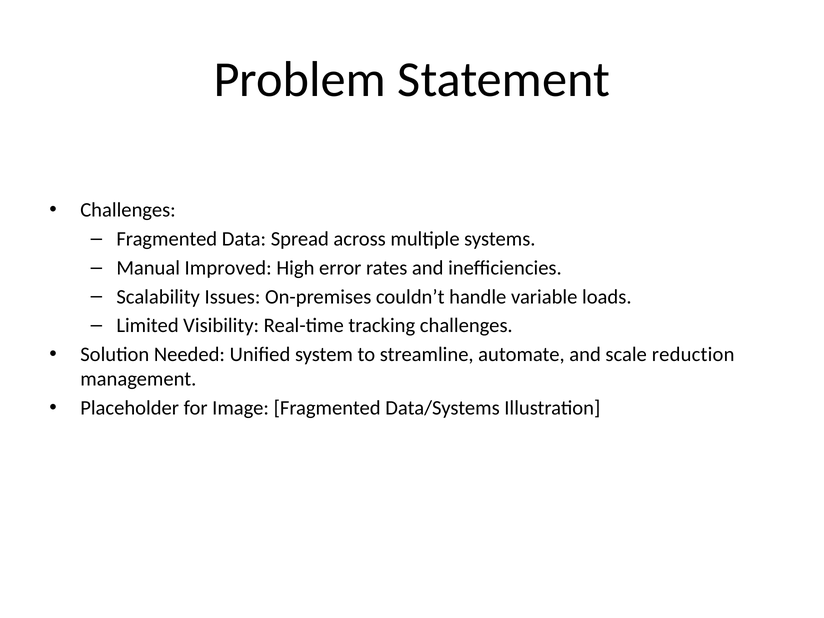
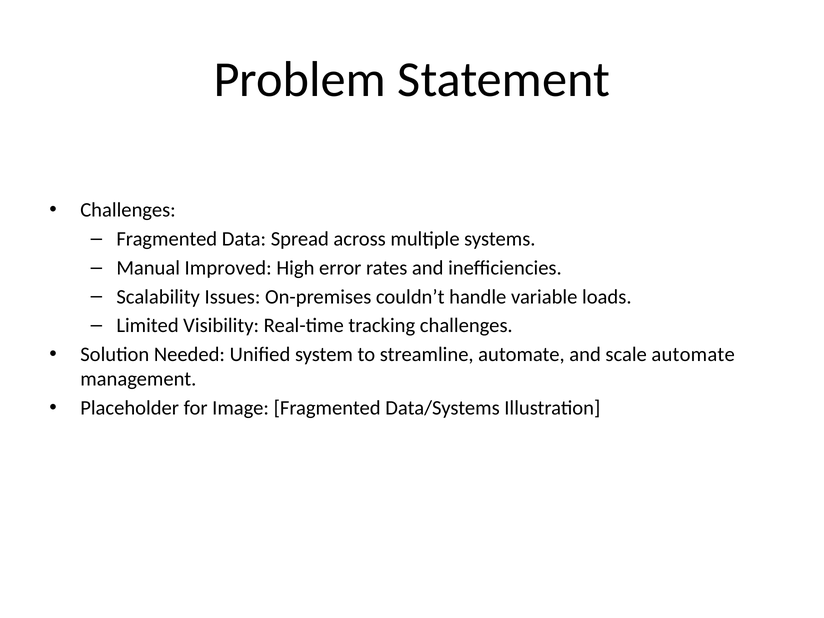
scale reduction: reduction -> automate
